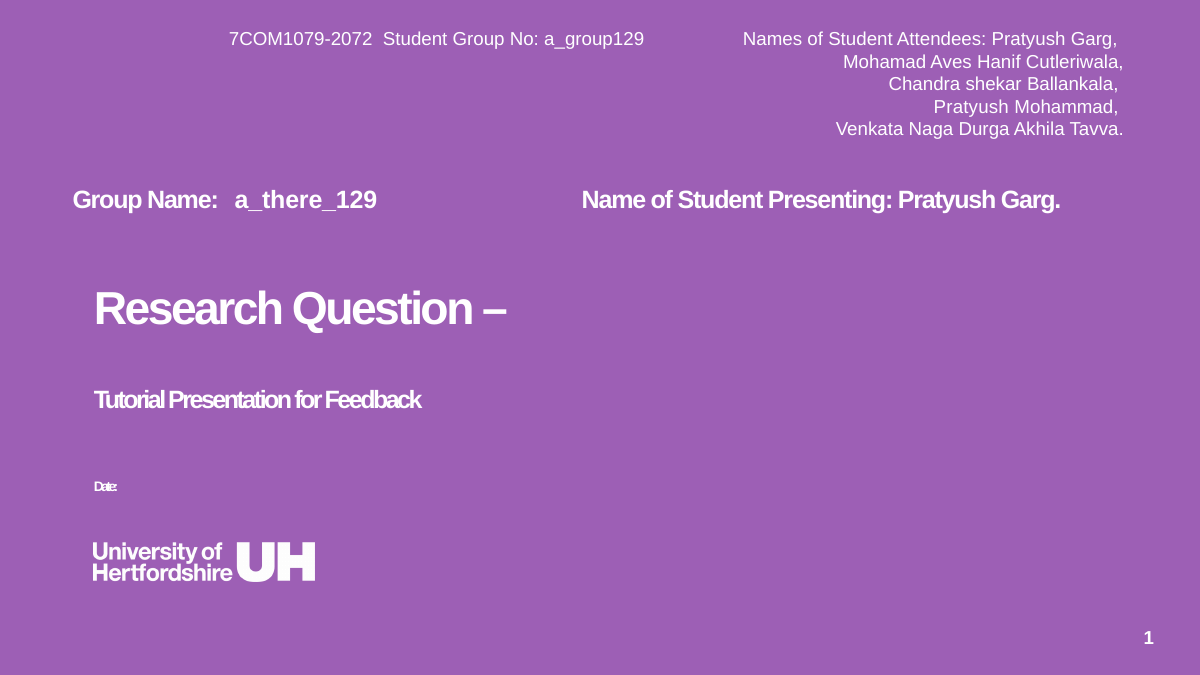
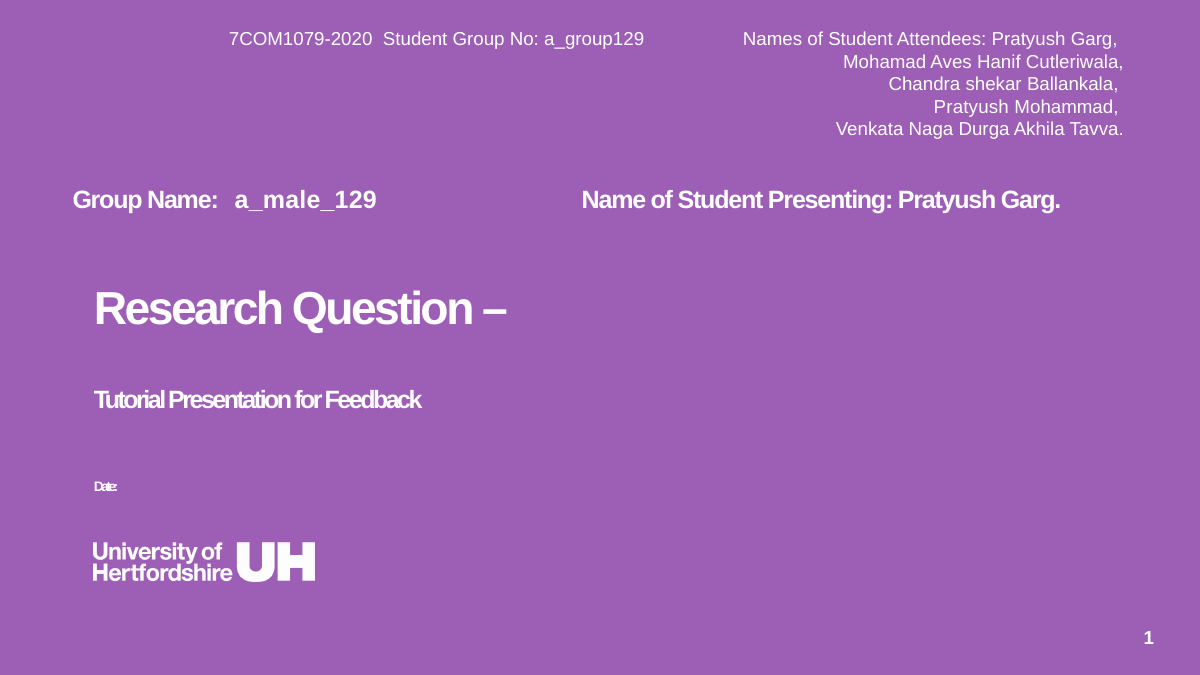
7COM1079-2072: 7COM1079-2072 -> 7COM1079-2020
a_there_129: a_there_129 -> a_male_129
